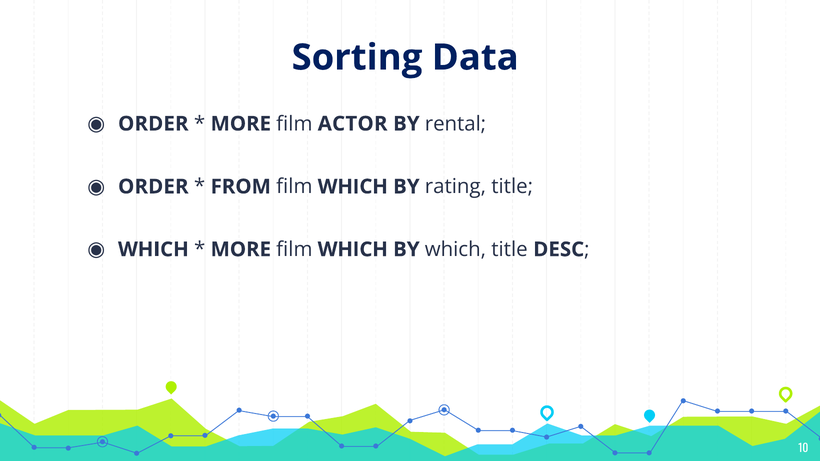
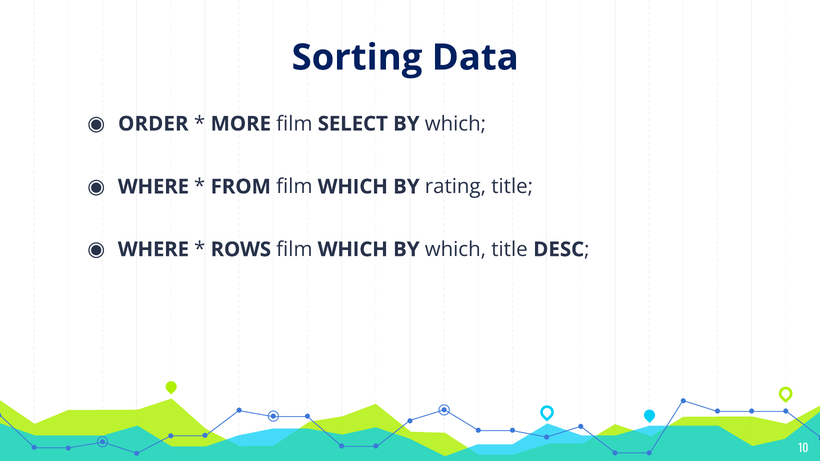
ACTOR: ACTOR -> SELECT
rental at (455, 124): rental -> which
ORDER at (153, 187): ORDER -> WHERE
WHICH at (153, 250): WHICH -> WHERE
MORE at (241, 250): MORE -> ROWS
